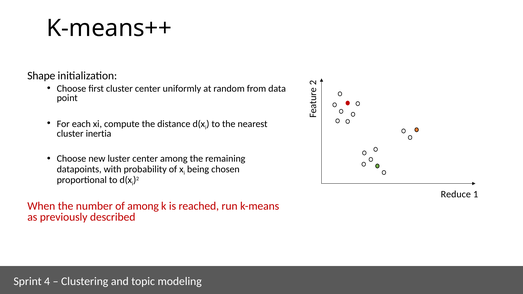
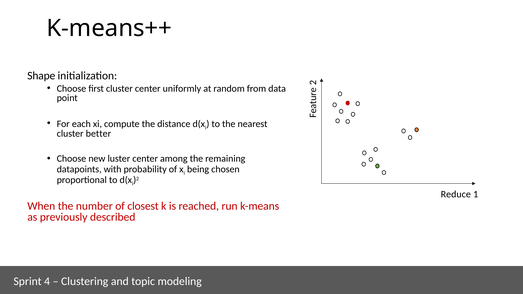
inertia: inertia -> better
of among: among -> closest
